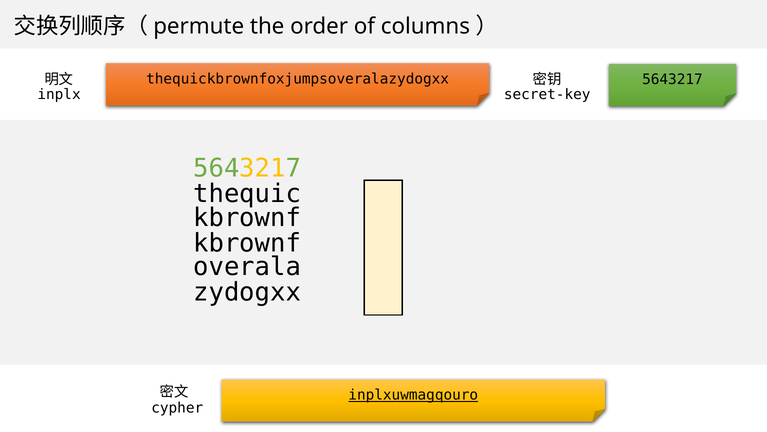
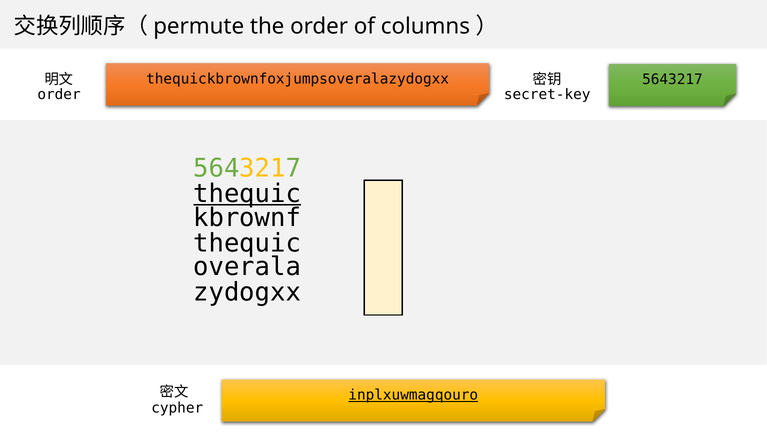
inplx at (59, 94): inplx -> order
thequic at (247, 194) underline: none -> present
kbrownf at (247, 243): kbrownf -> thequic
